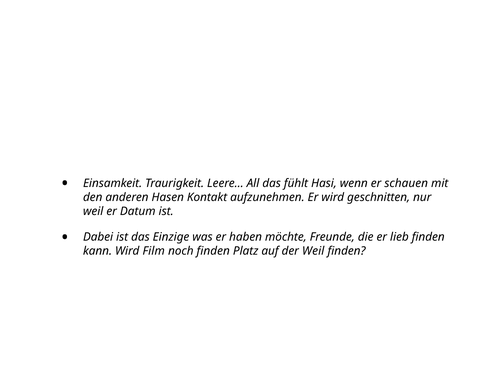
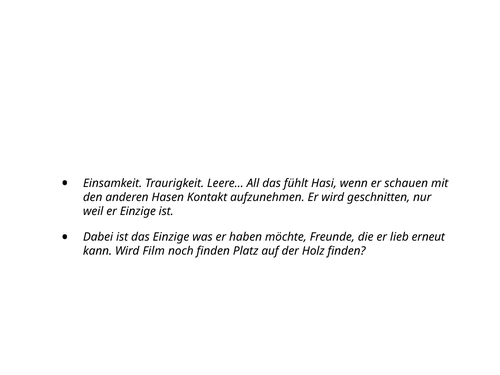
er Datum: Datum -> Einzige
lieb finden: finden -> erneut
der Weil: Weil -> Holz
